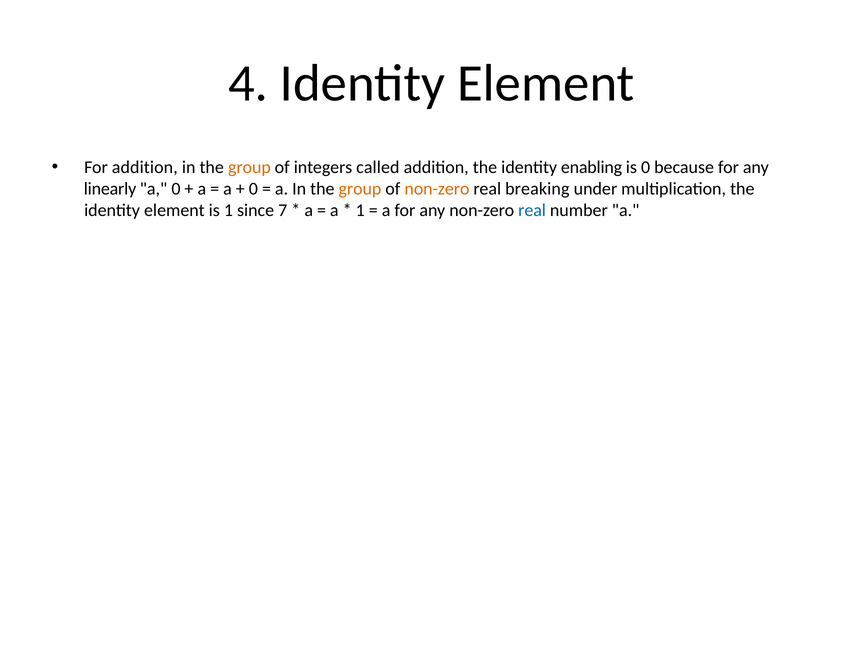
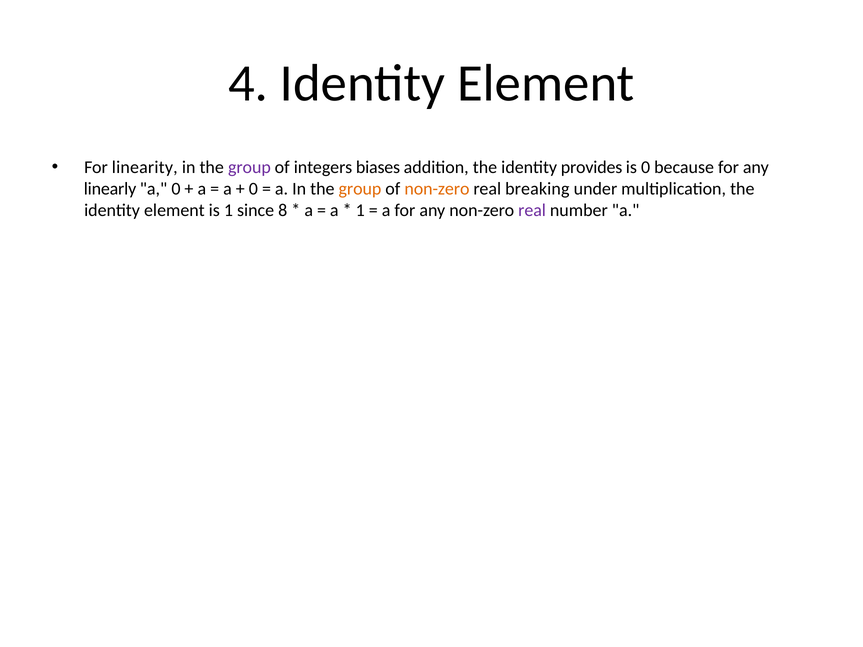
For addition: addition -> linearity
group at (249, 167) colour: orange -> purple
called: called -> biases
enabling: enabling -> provides
7: 7 -> 8
real at (532, 211) colour: blue -> purple
